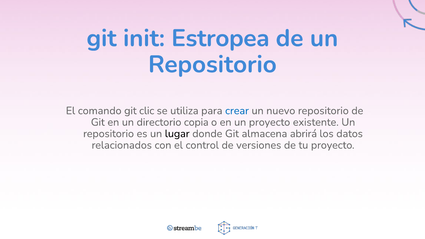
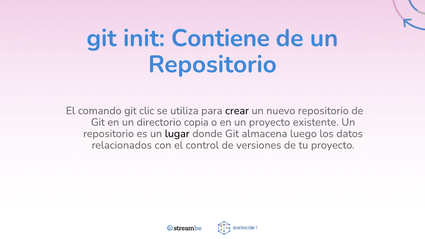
Estropea: Estropea -> Contiene
crear colour: blue -> black
abrirá: abrirá -> luego
